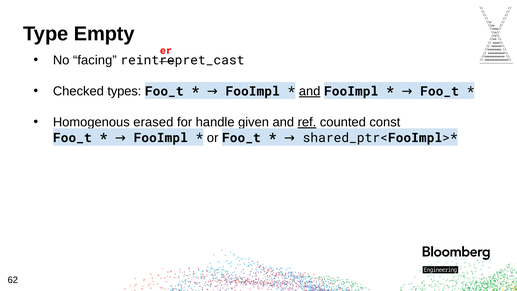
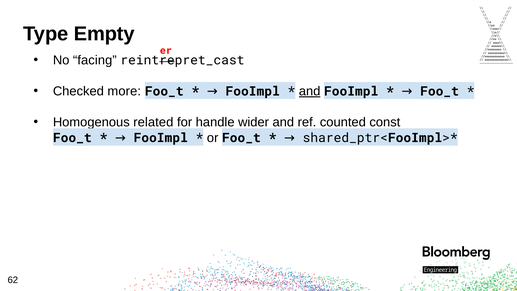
types: types -> more
erased: erased -> related
given: given -> wider
ref underline: present -> none
